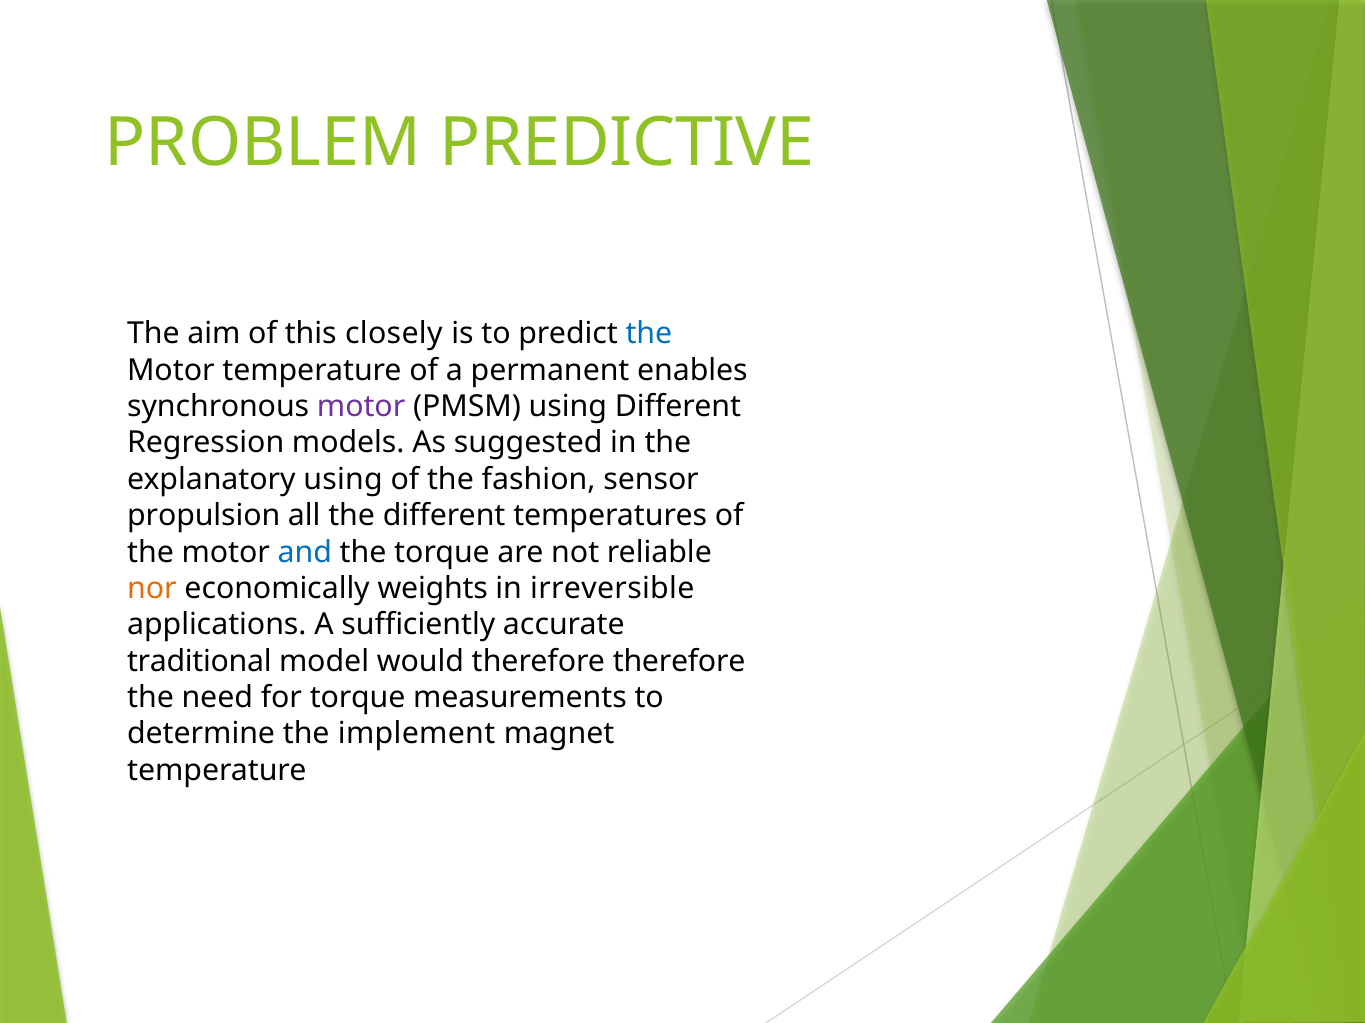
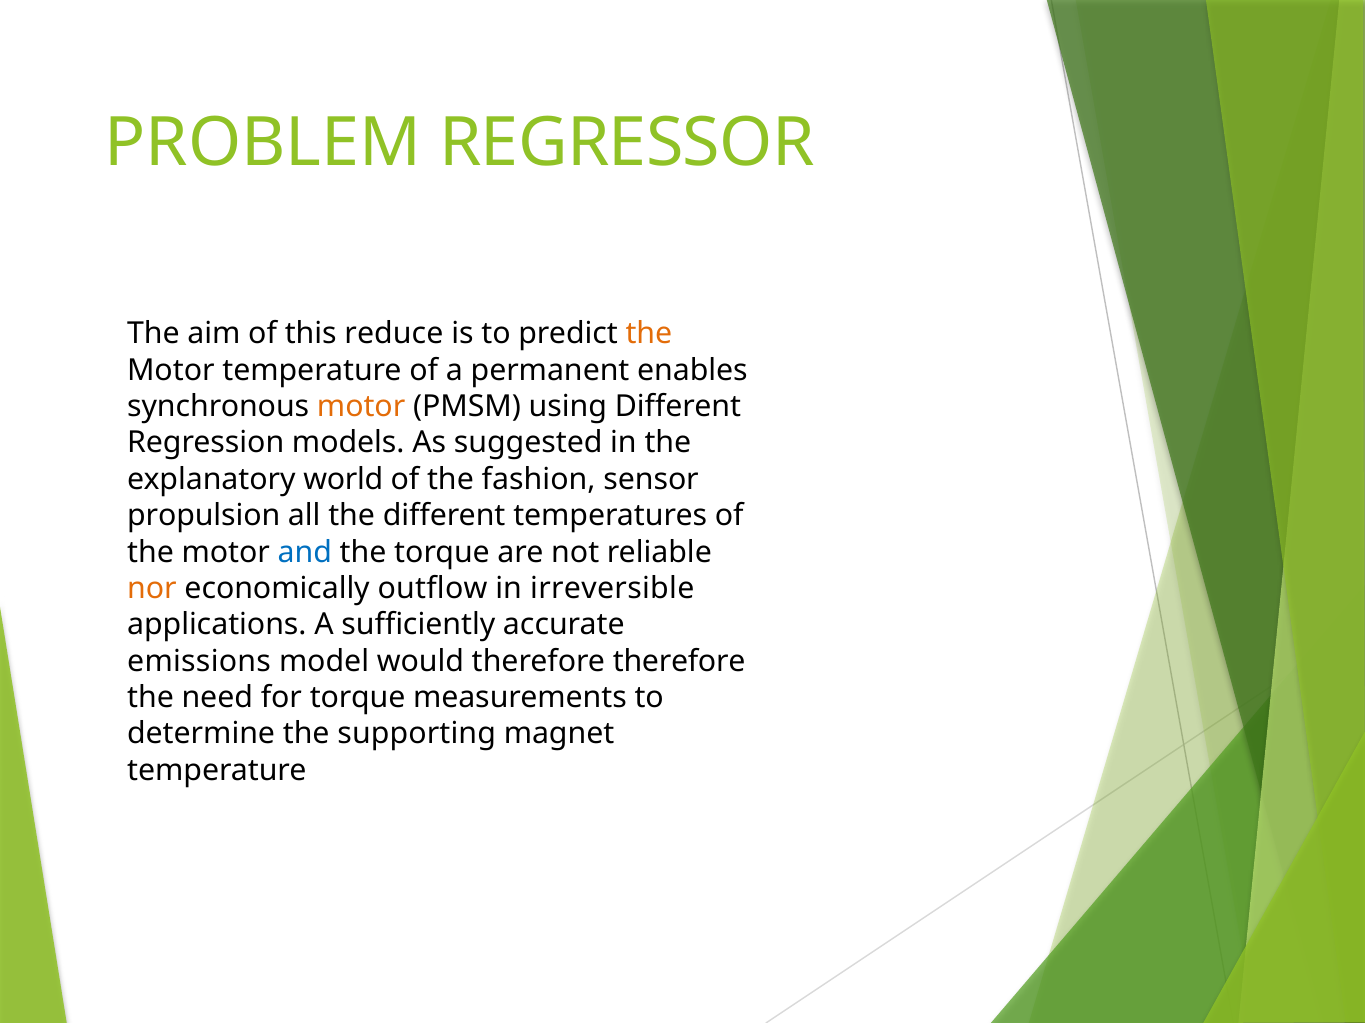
PREDICTIVE: PREDICTIVE -> REGRESSOR
closely: closely -> reduce
the at (649, 334) colour: blue -> orange
motor at (361, 407) colour: purple -> orange
explanatory using: using -> world
weights: weights -> outflow
traditional: traditional -> emissions
implement: implement -> supporting
